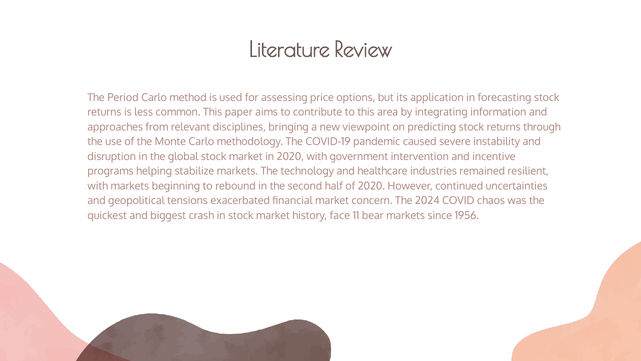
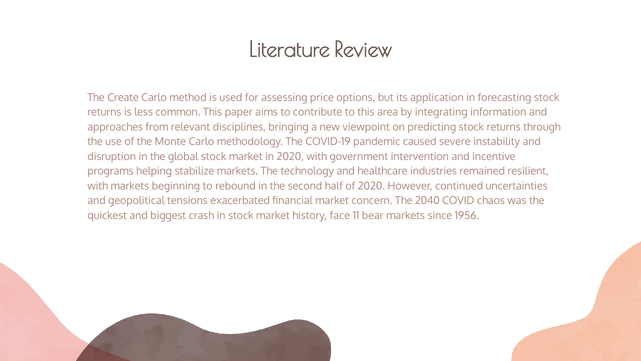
Period: Period -> Create
2024: 2024 -> 2040
